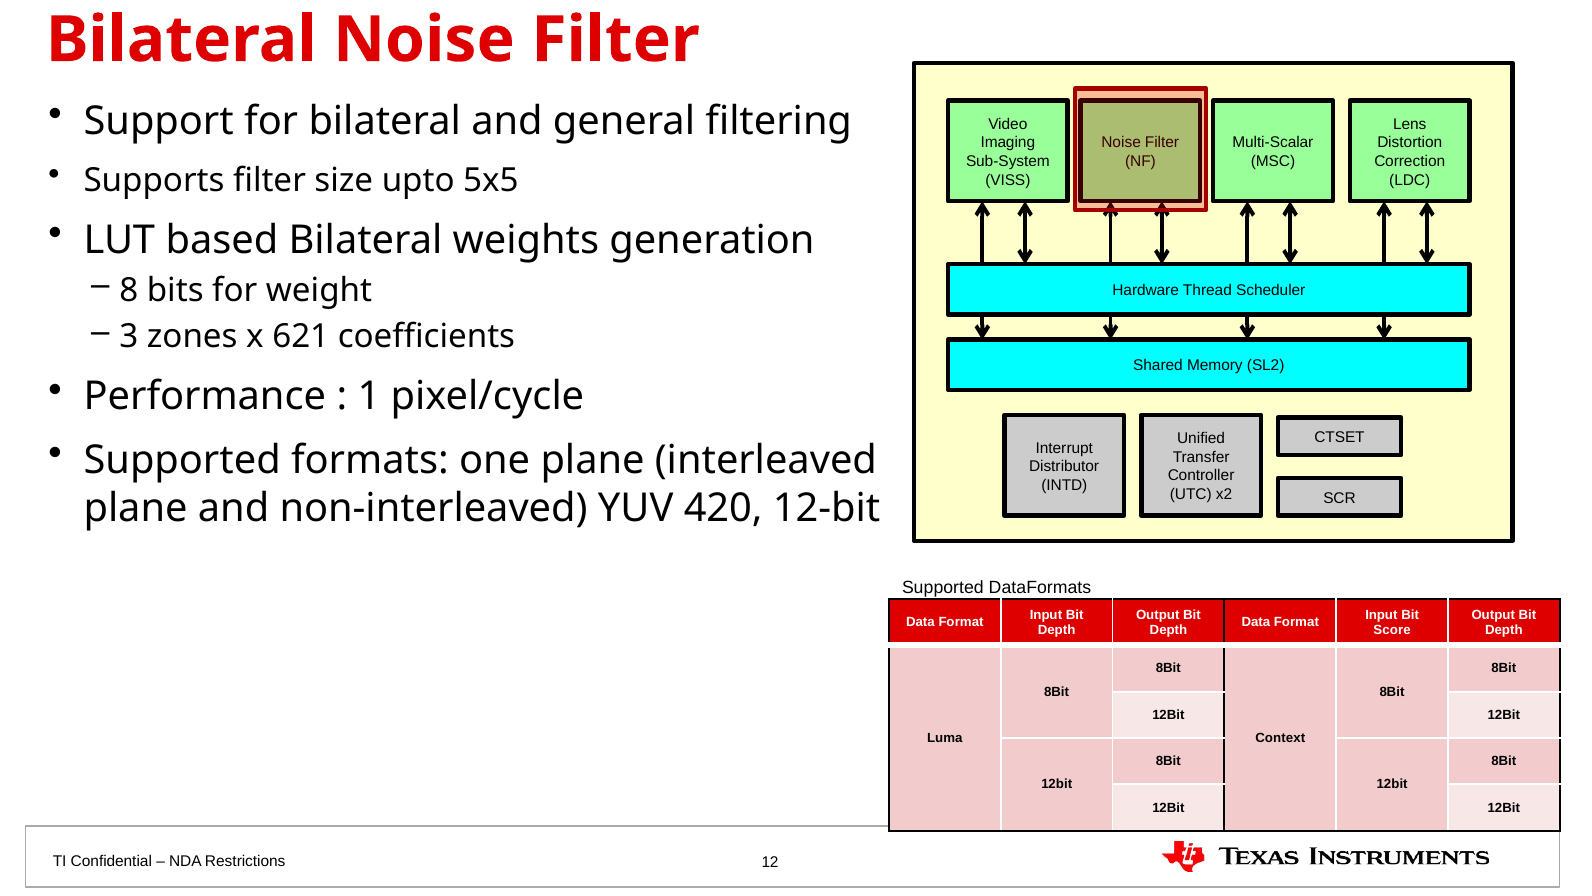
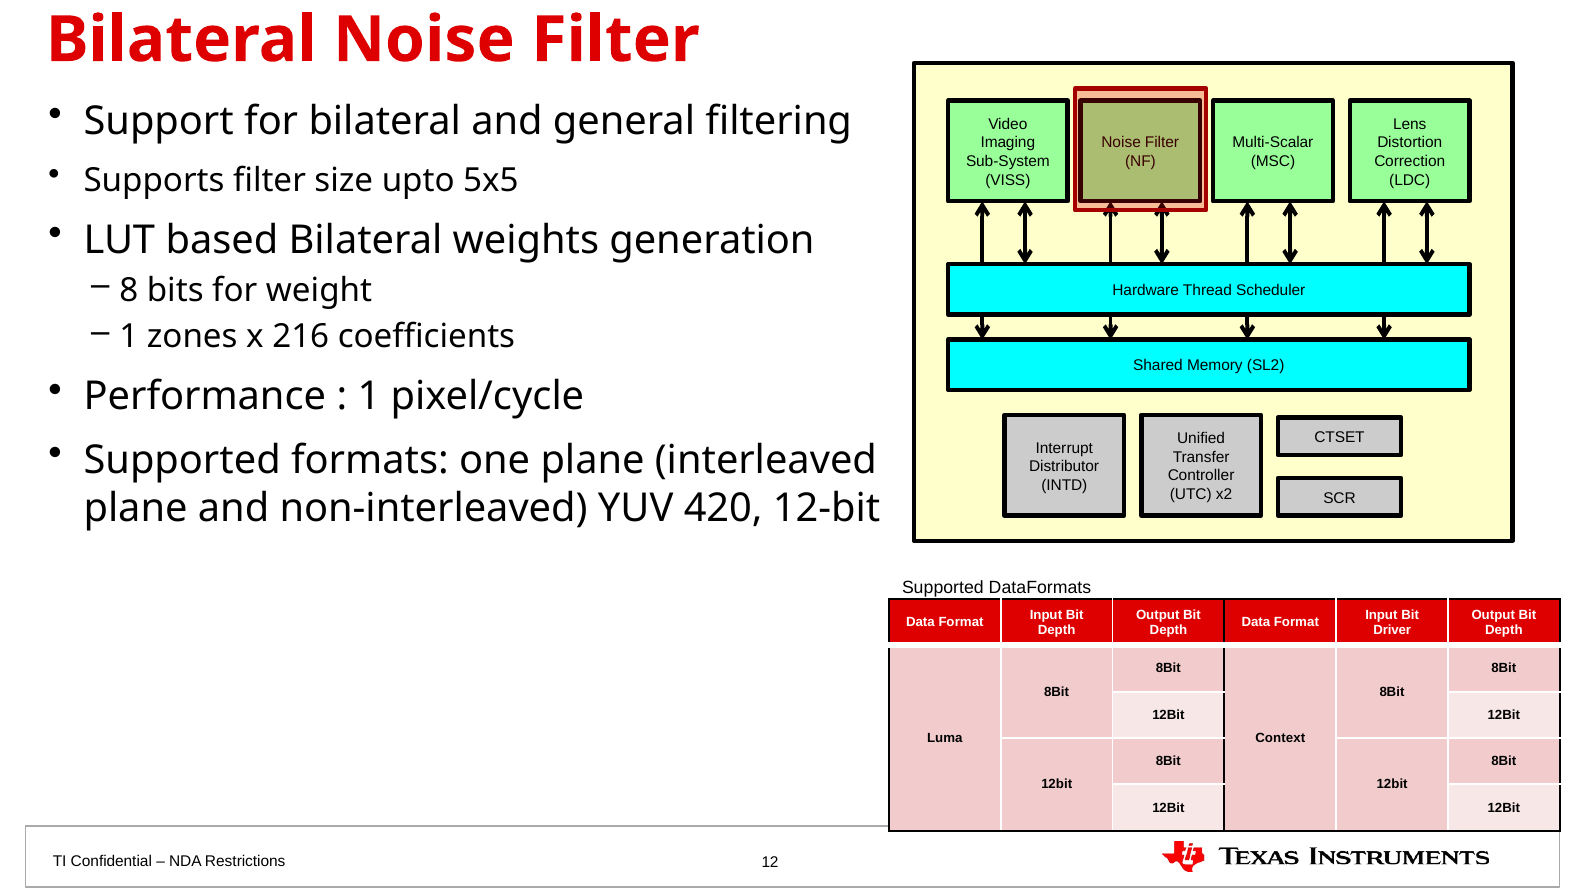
3 at (129, 336): 3 -> 1
621: 621 -> 216
Score: Score -> Driver
